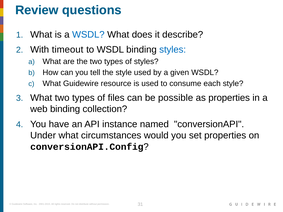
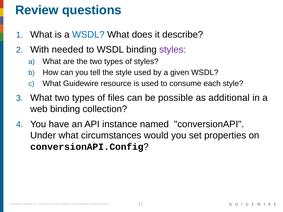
timeout: timeout -> needed
styles at (173, 50) colour: blue -> purple
as properties: properties -> additional
